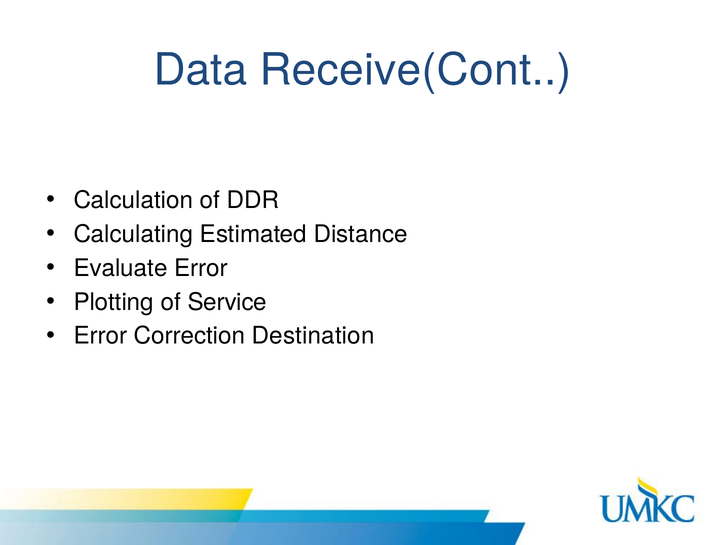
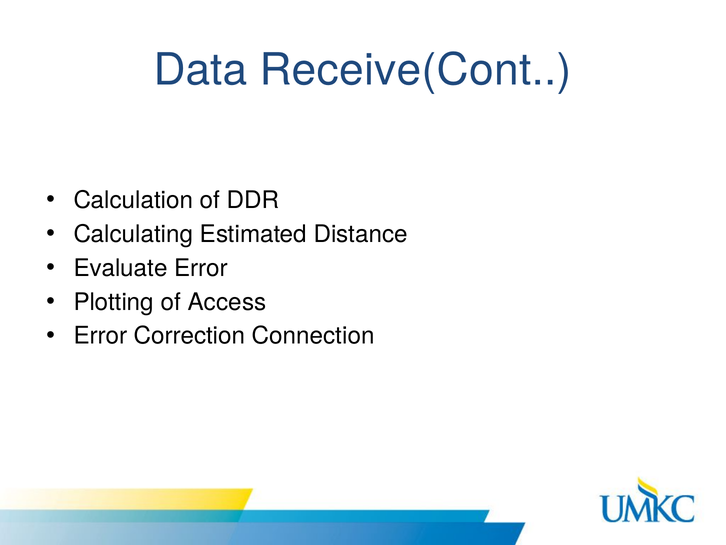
Service: Service -> Access
Destination: Destination -> Connection
